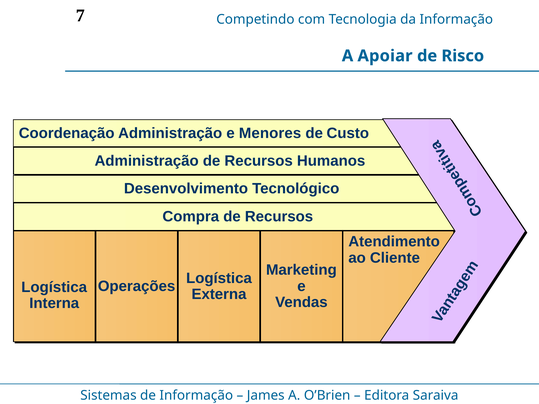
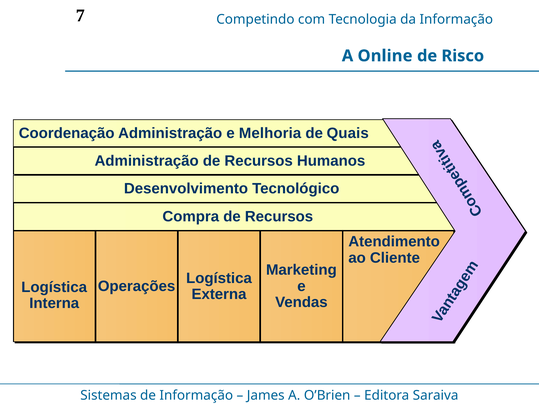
Apoiar: Apoiar -> Online
Menores: Menores -> Melhoria
Custo: Custo -> Quais
